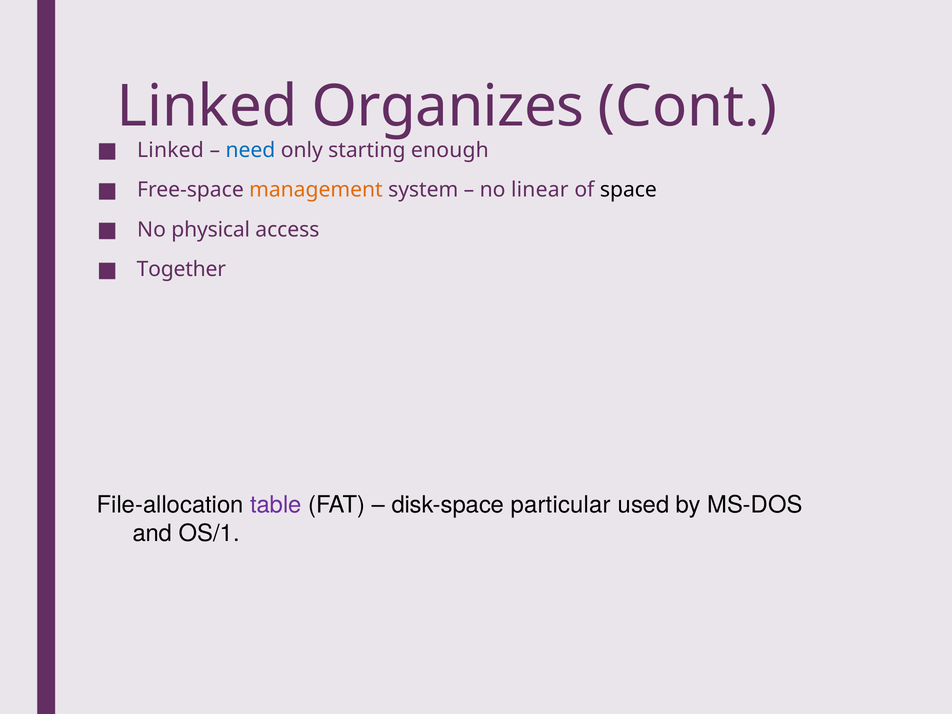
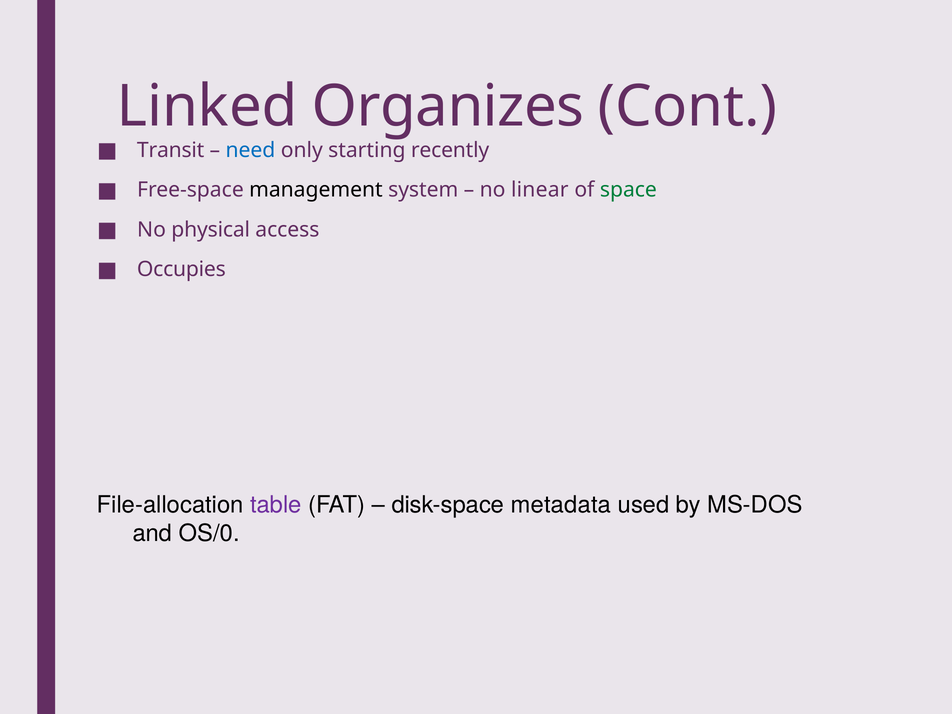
Linked at (170, 150): Linked -> Transit
enough: enough -> recently
management colour: orange -> black
space colour: black -> green
Together: Together -> Occupies
particular: particular -> metadata
OS/1: OS/1 -> OS/0
